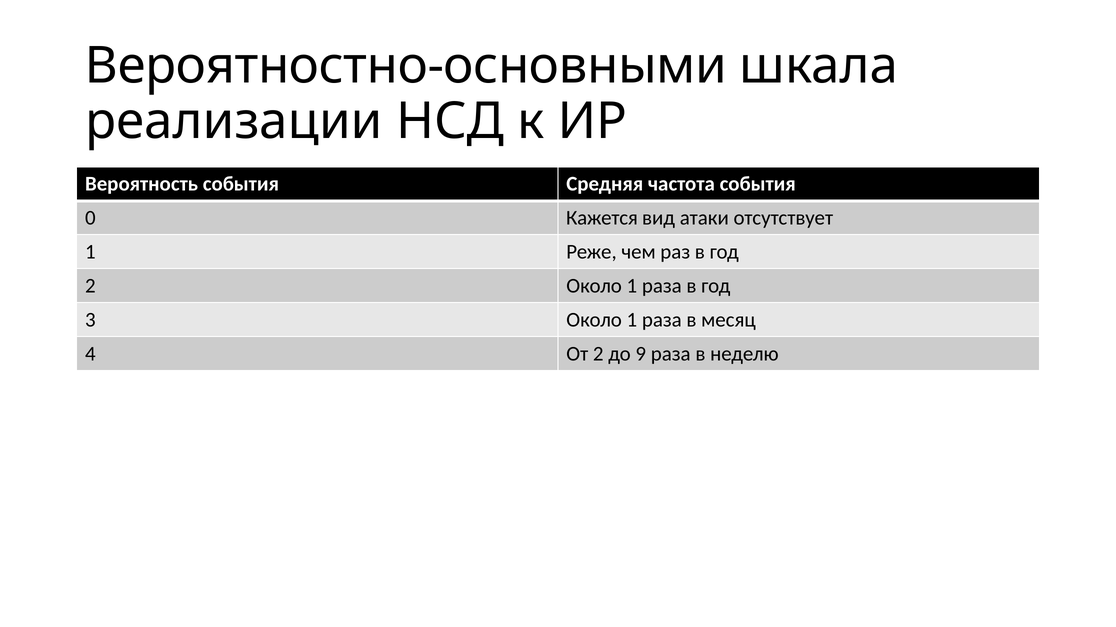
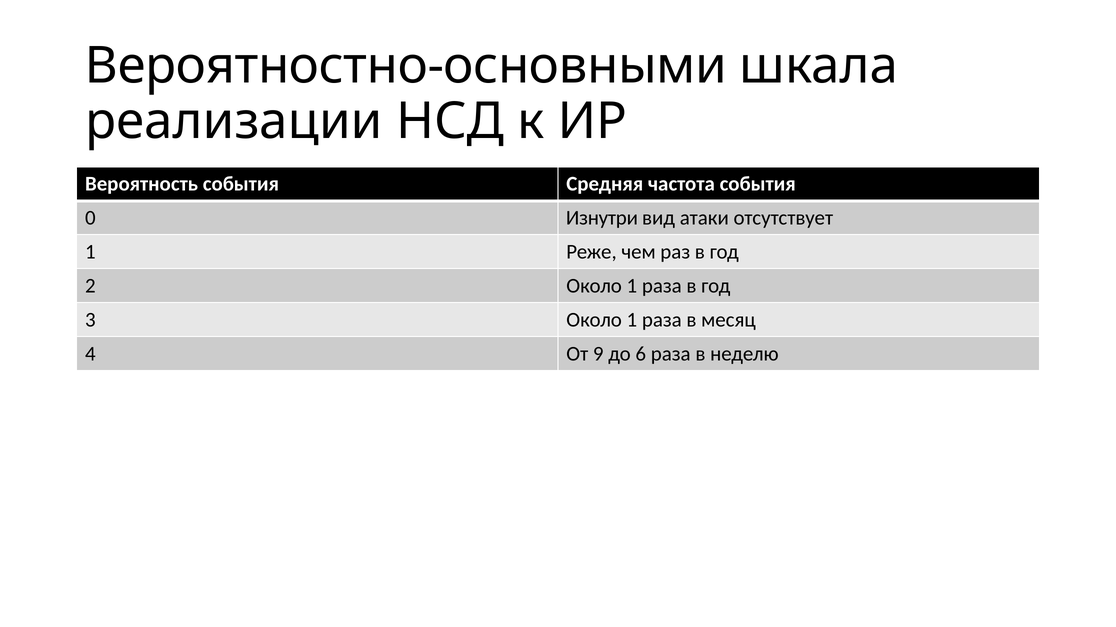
Кажется: Кажется -> Изнутри
От 2: 2 -> 9
9: 9 -> 6
